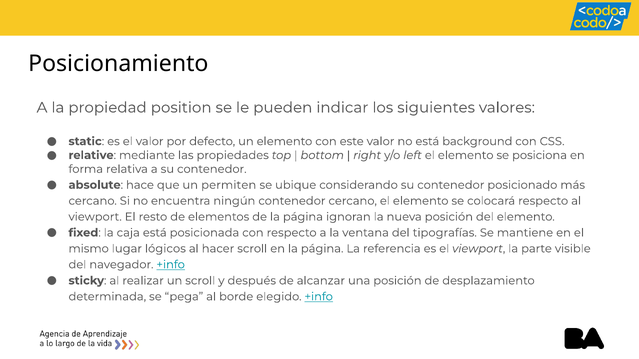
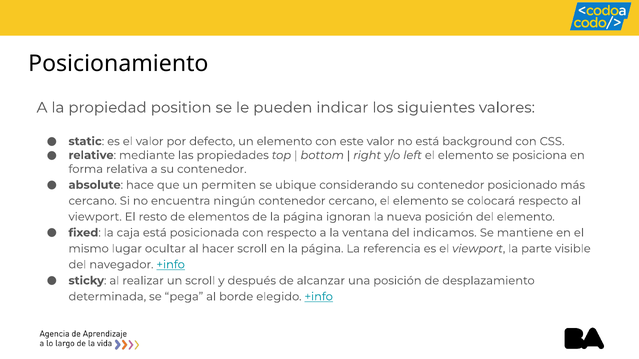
tipografías: tipografías -> indicamos
lógicos: lógicos -> ocultar
